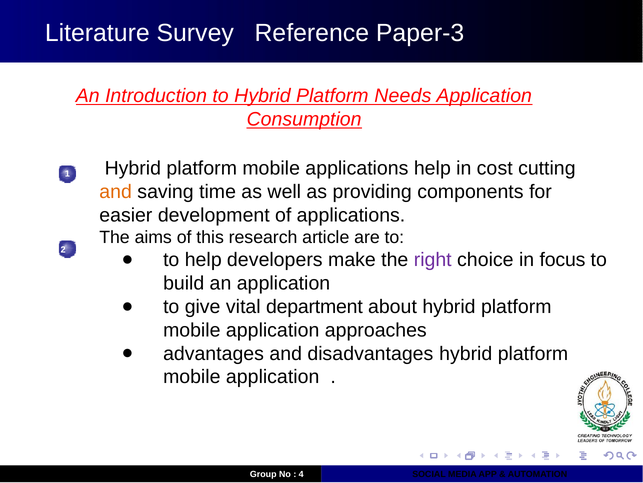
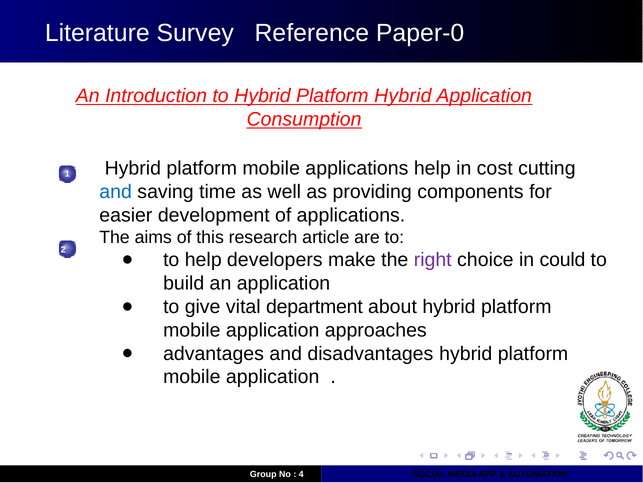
Paper-3: Paper-3 -> Paper-0
Platform Needs: Needs -> Hybrid
and at (116, 192) colour: orange -> blue
focus: focus -> could
